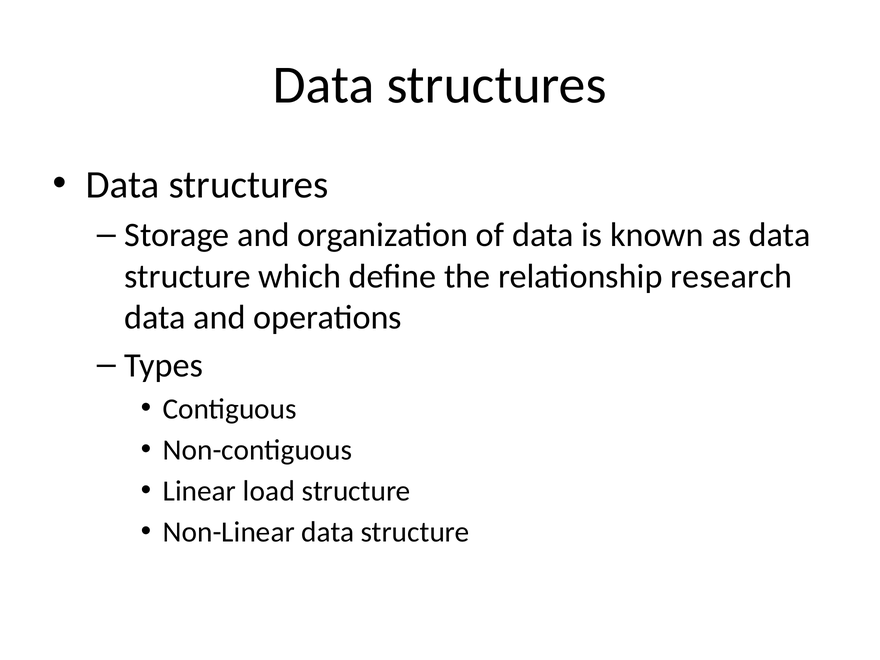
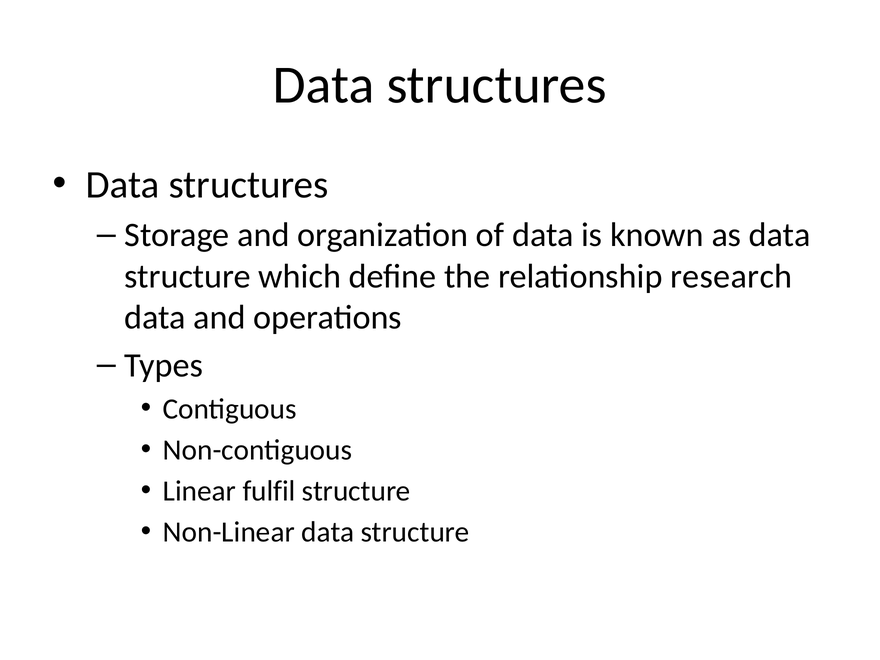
load: load -> fulfil
